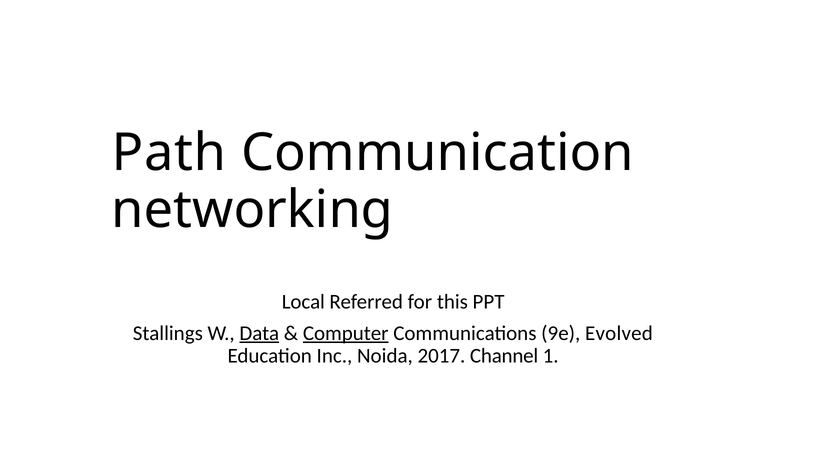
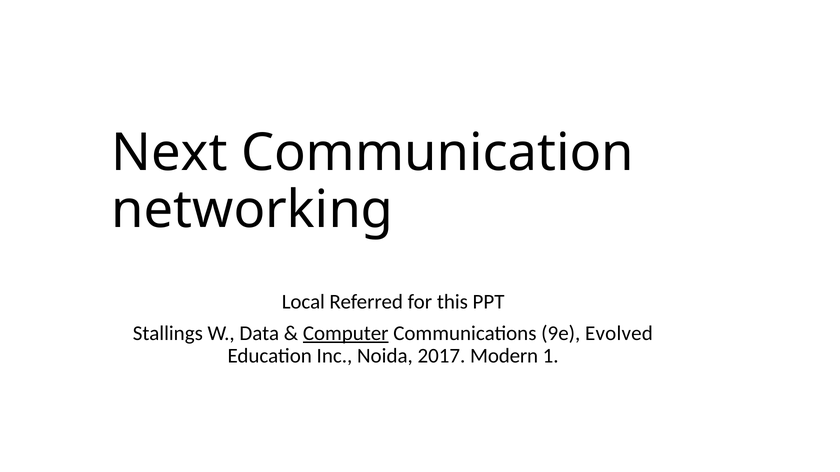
Path: Path -> Next
Data underline: present -> none
Channel: Channel -> Modern
